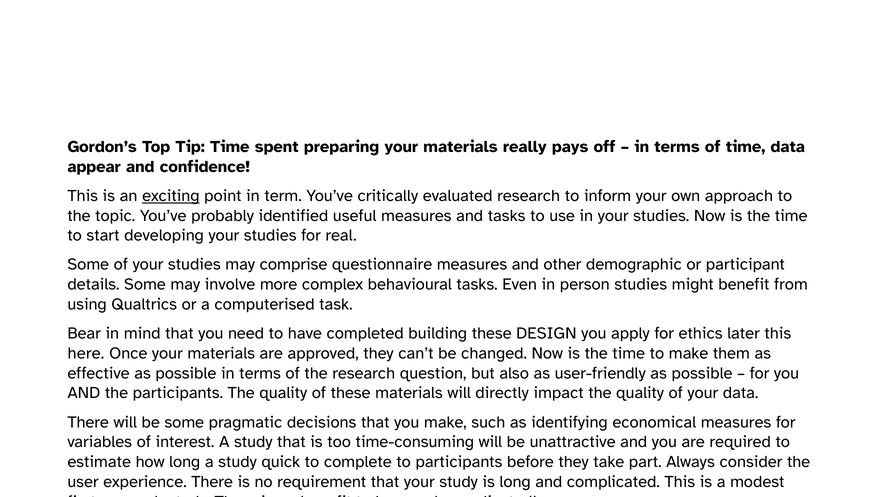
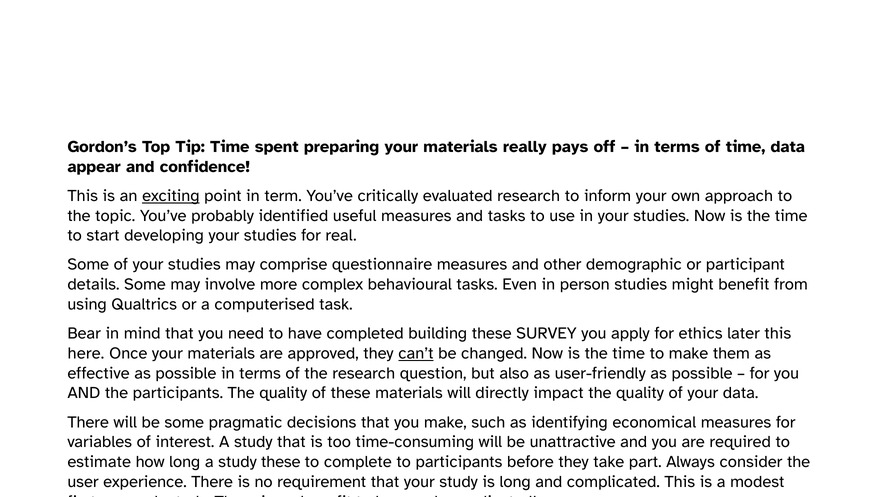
these DESIGN: DESIGN -> SURVEY
can’t underline: none -> present
study quick: quick -> these
